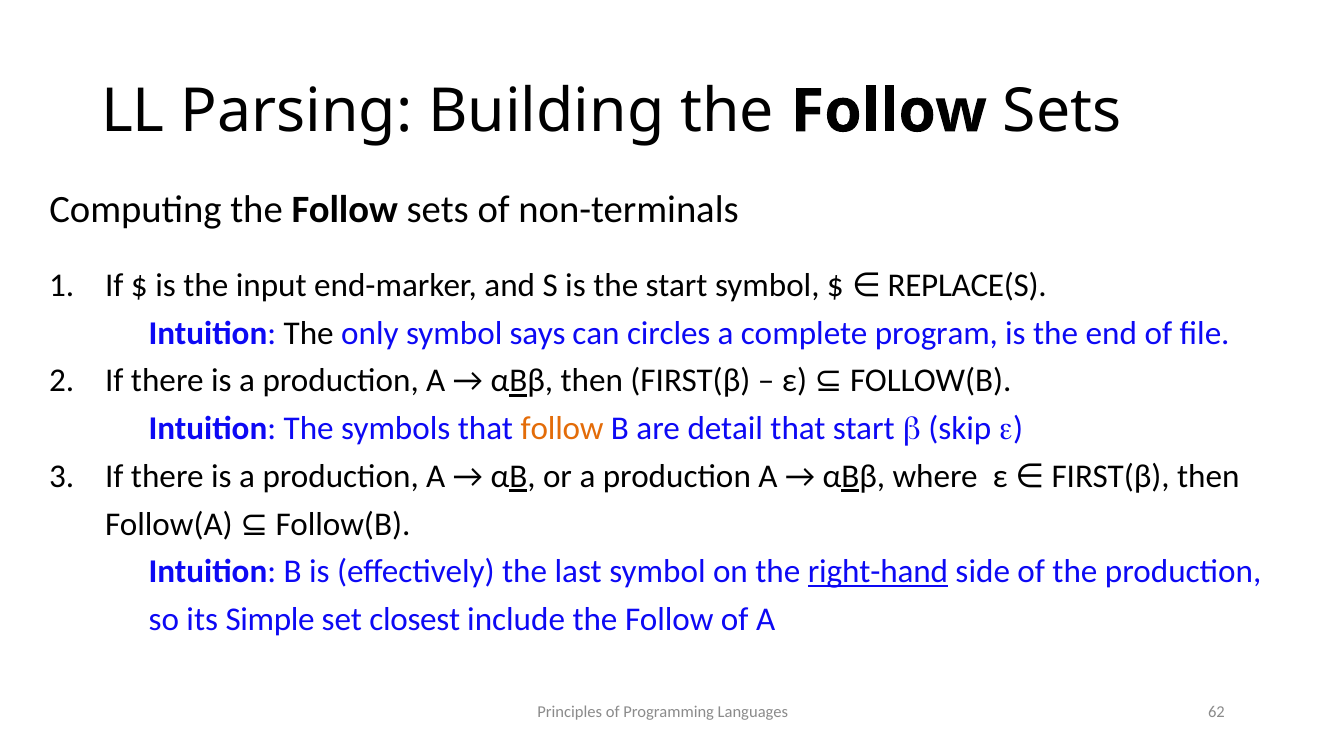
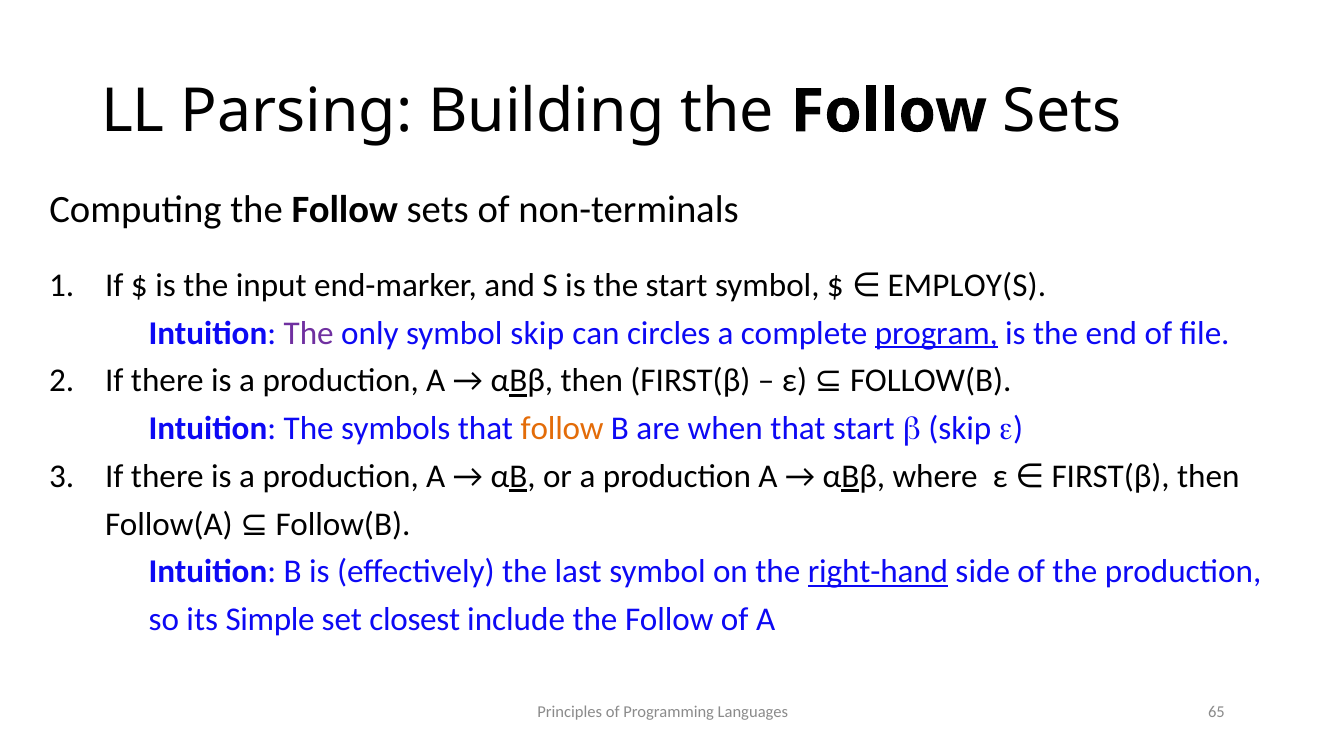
REPLACE(S: REPLACE(S -> EMPLOY(S
The at (309, 333) colour: black -> purple
symbol says: says -> skip
program underline: none -> present
detail: detail -> when
62: 62 -> 65
